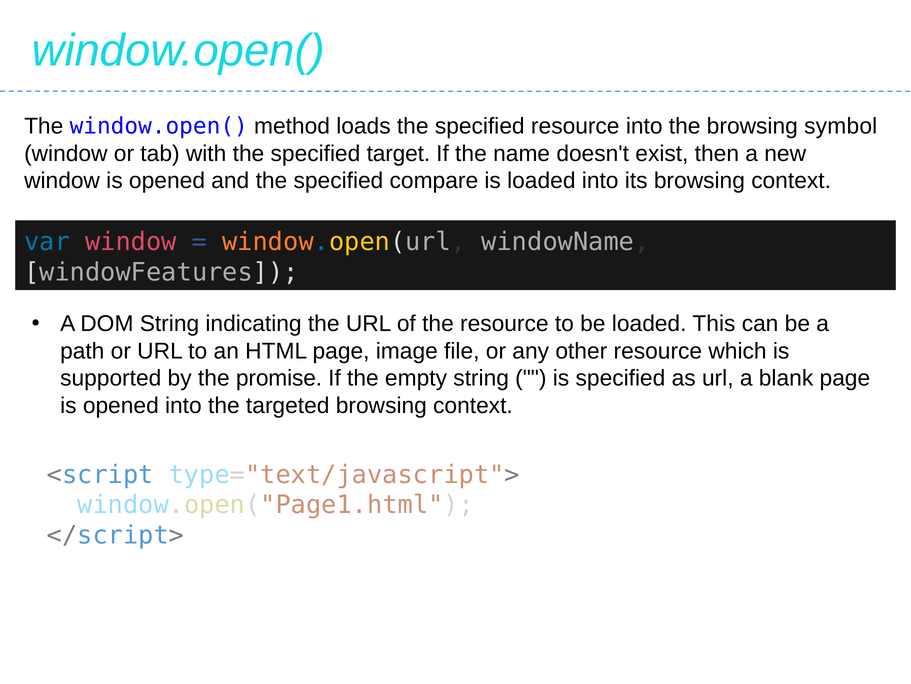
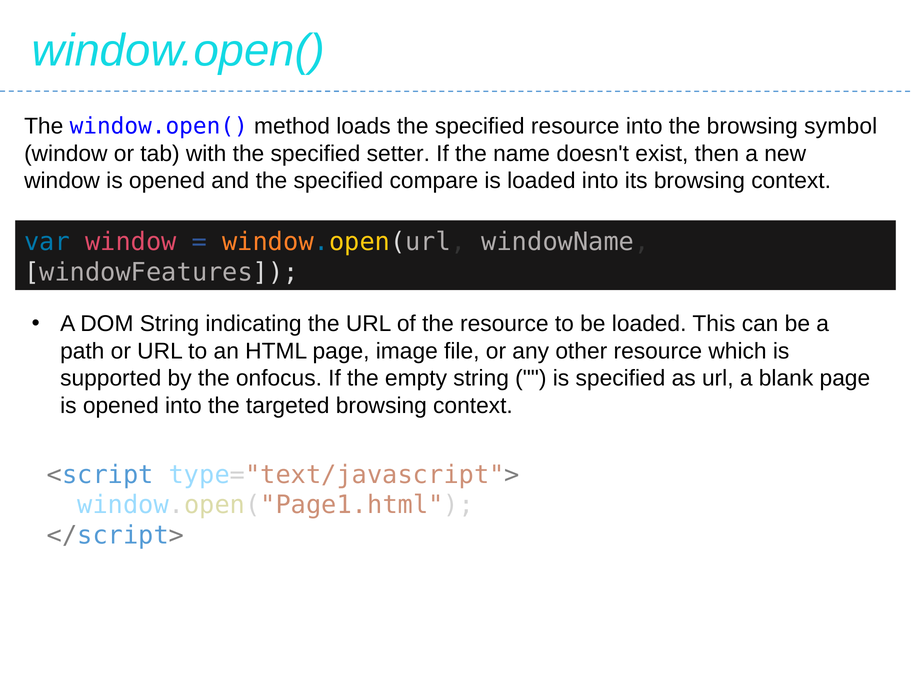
target: target -> setter
promise: promise -> onfocus
